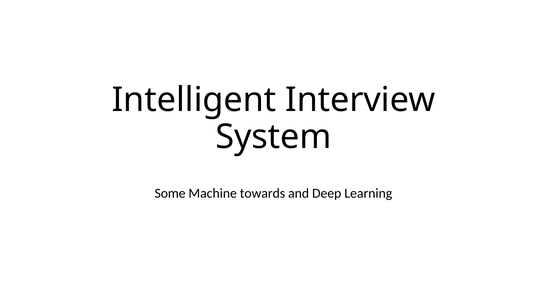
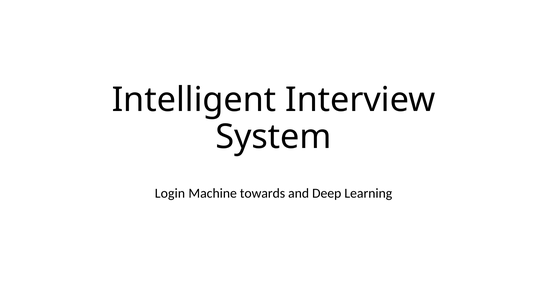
Some: Some -> Login
